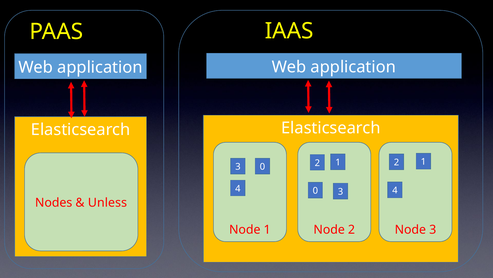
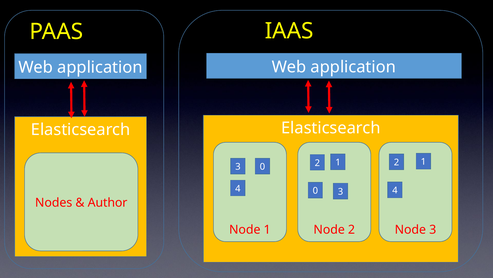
Unless: Unless -> Author
